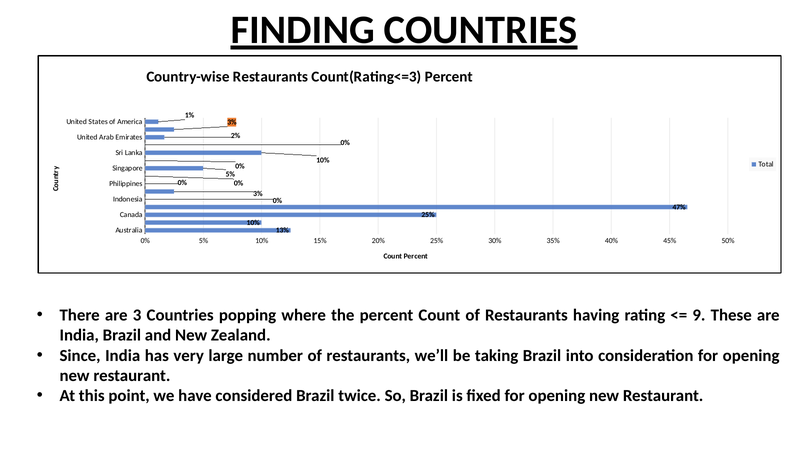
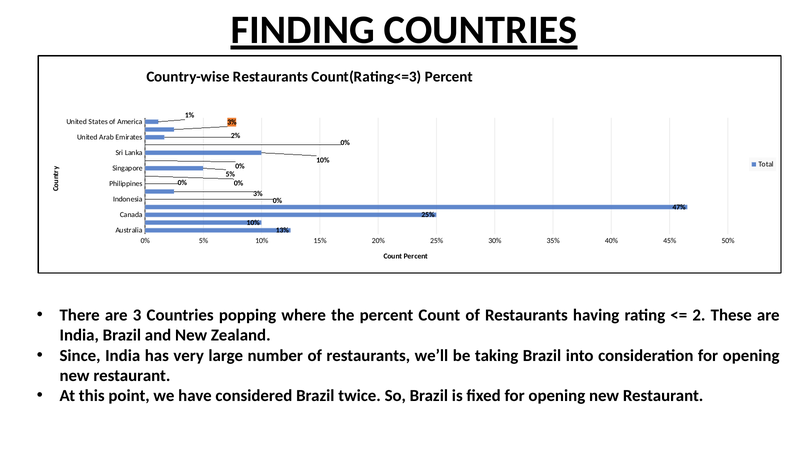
9: 9 -> 2
